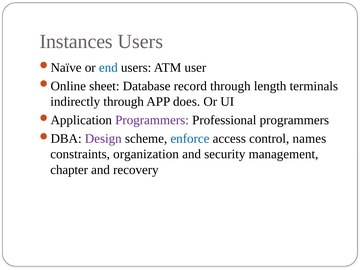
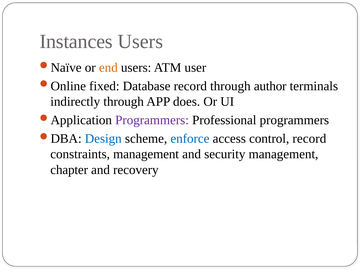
end colour: blue -> orange
sheet: sheet -> fixed
length: length -> author
Design colour: purple -> blue
control names: names -> record
constraints organization: organization -> management
